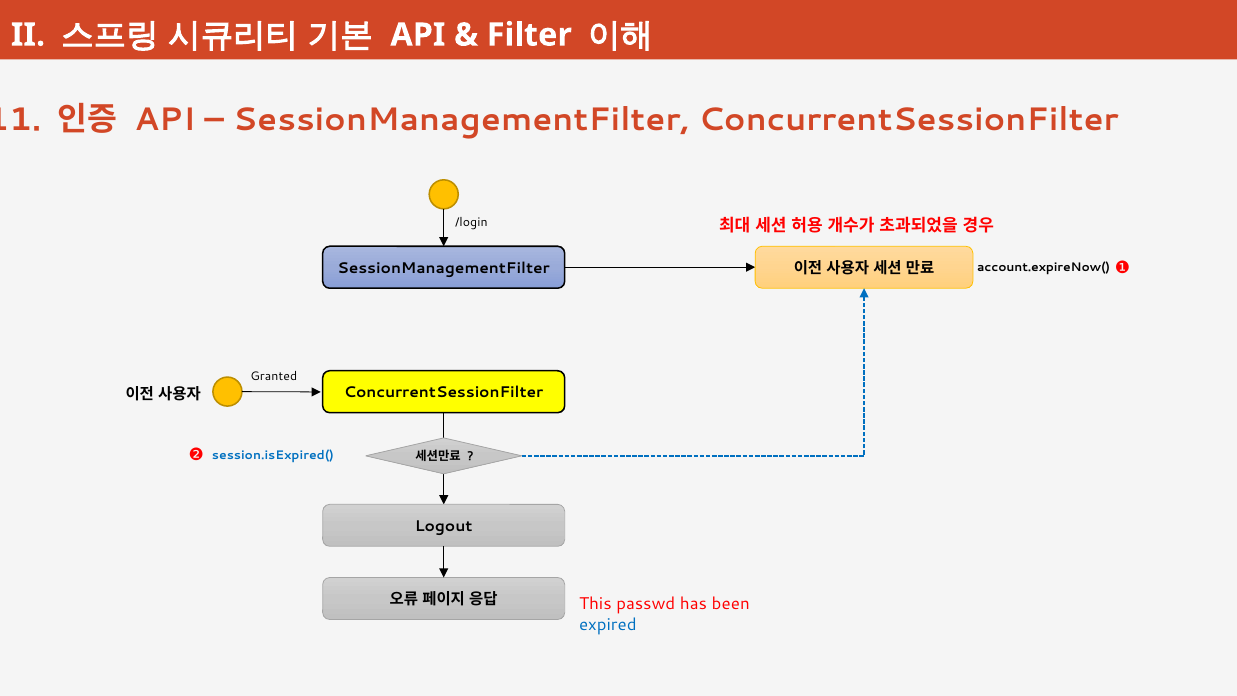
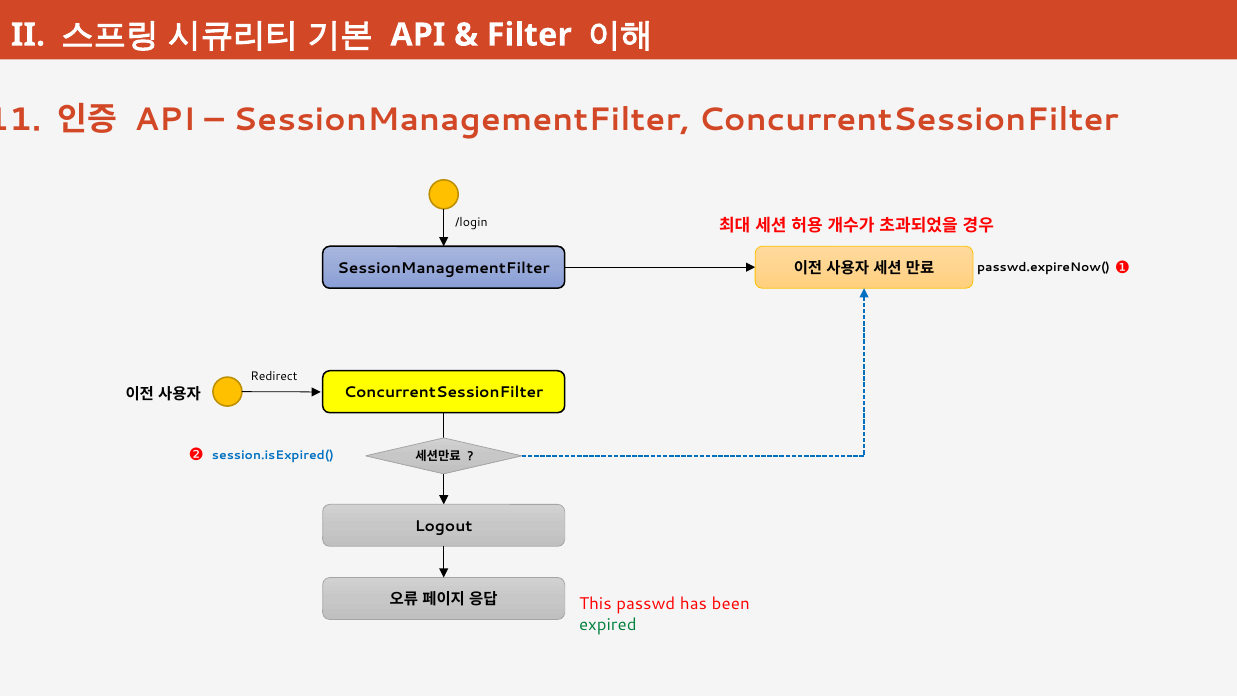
account.expireNow(: account.expireNow( -> passwd.expireNow(
Granted: Granted -> Redirect
expired colour: blue -> green
